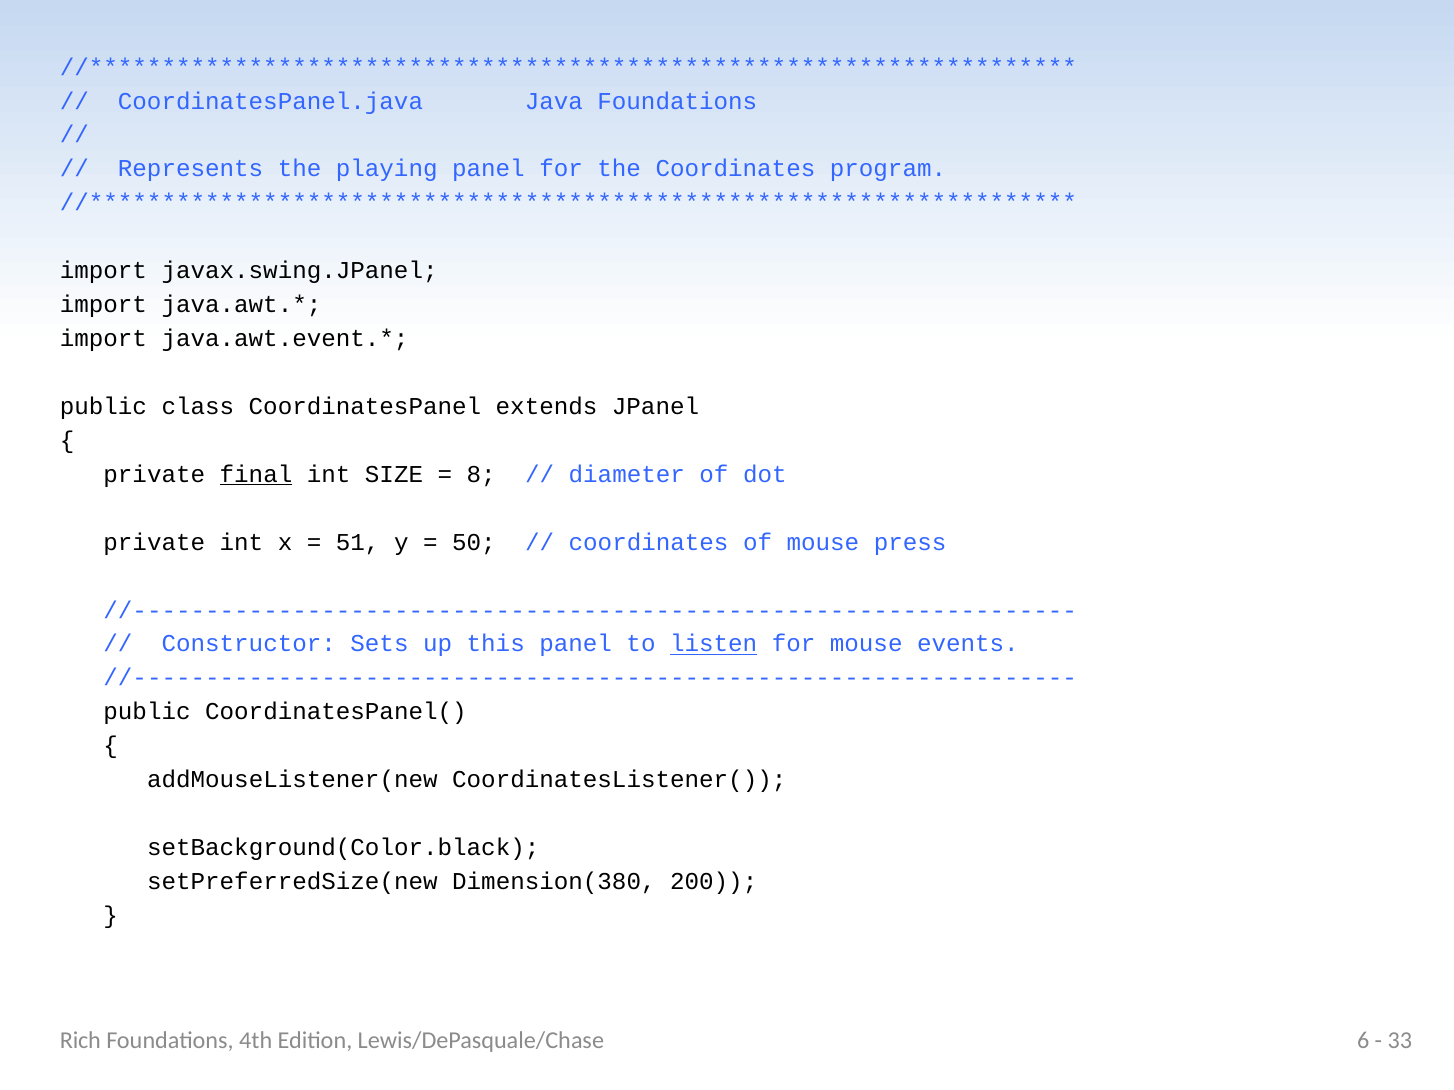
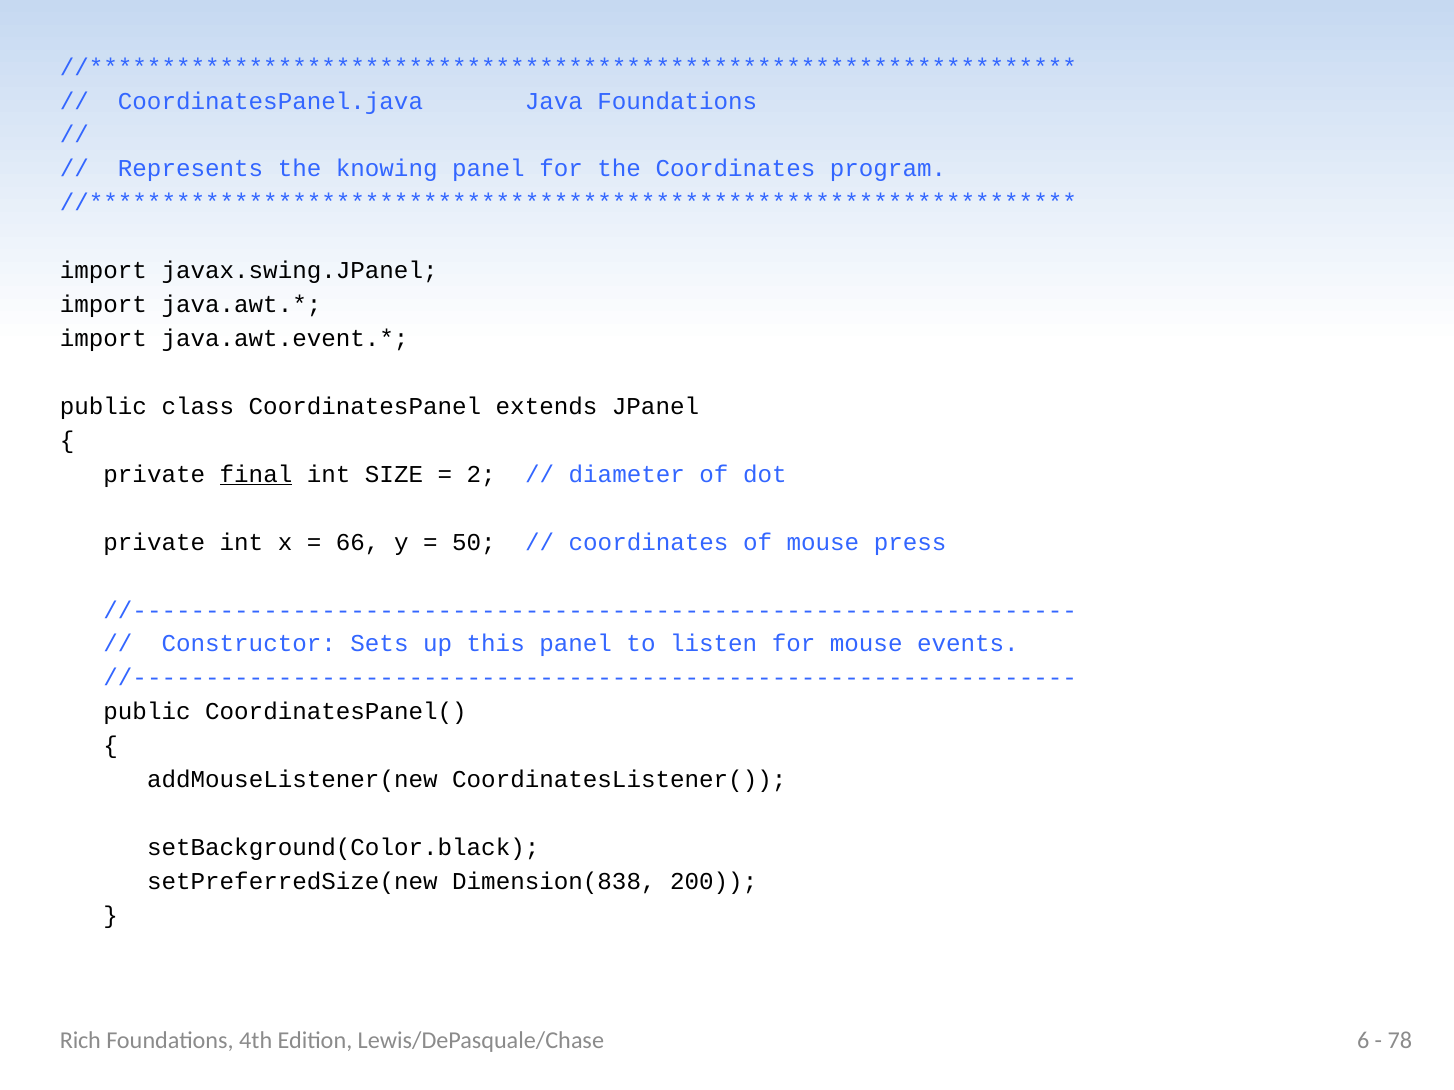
playing: playing -> knowing
8: 8 -> 2
51: 51 -> 66
listen underline: present -> none
Dimension(380: Dimension(380 -> Dimension(838
33: 33 -> 78
